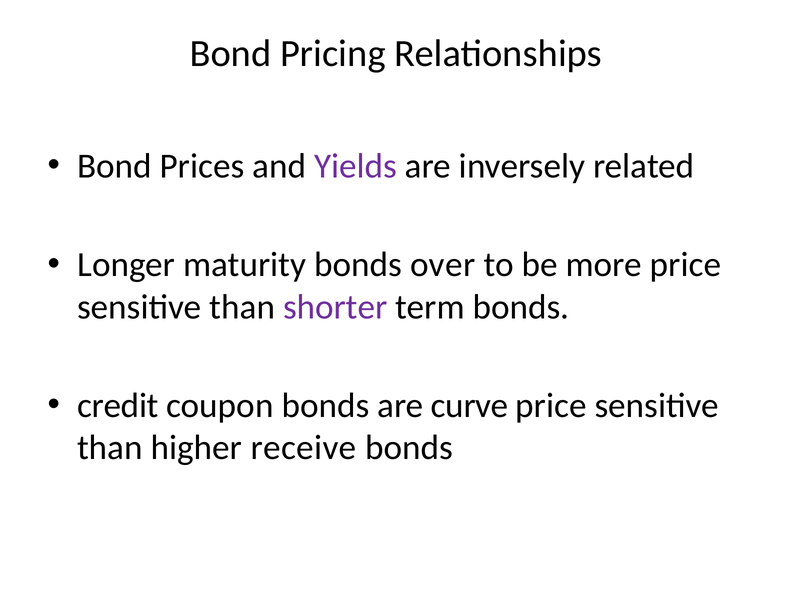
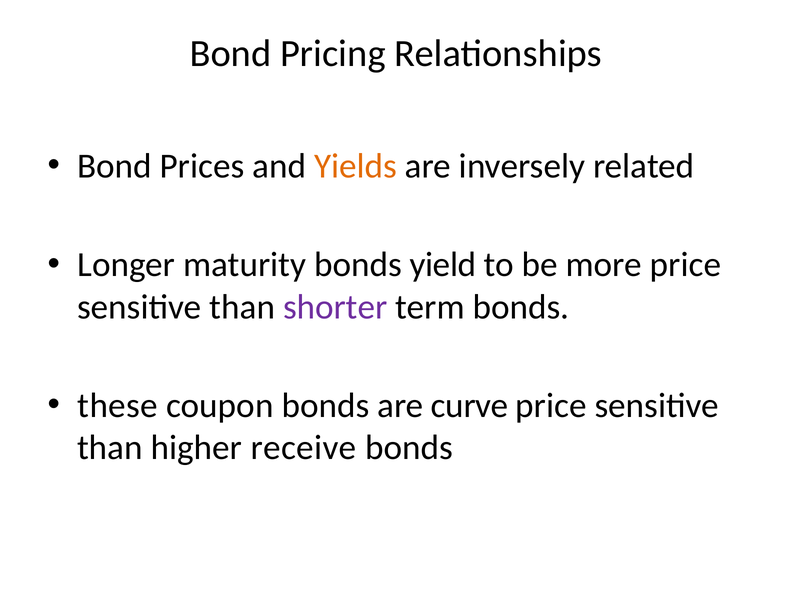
Yields colour: purple -> orange
over: over -> yield
credit: credit -> these
